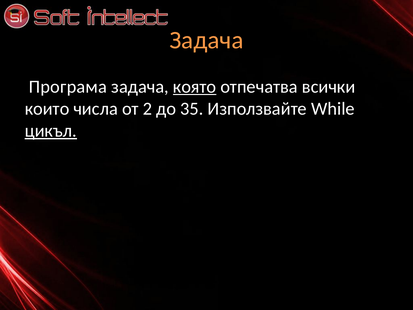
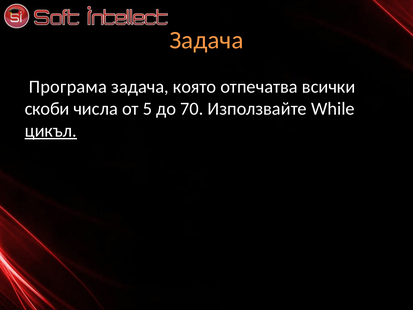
която underline: present -> none
които: които -> скоби
2: 2 -> 5
35: 35 -> 70
